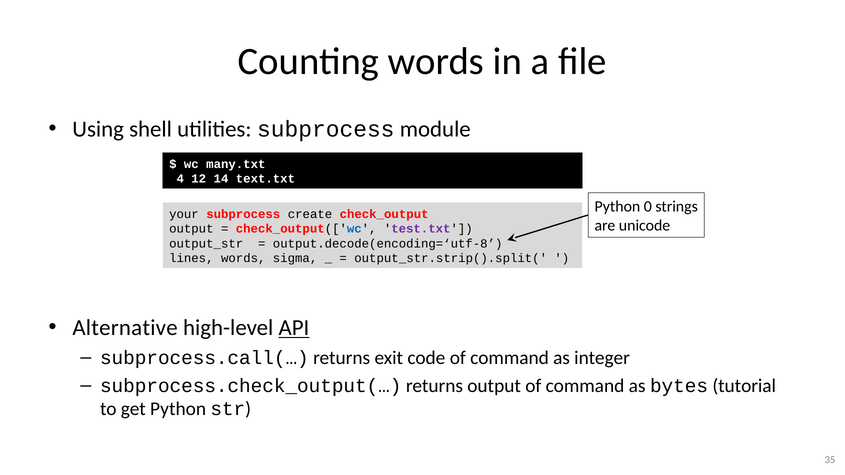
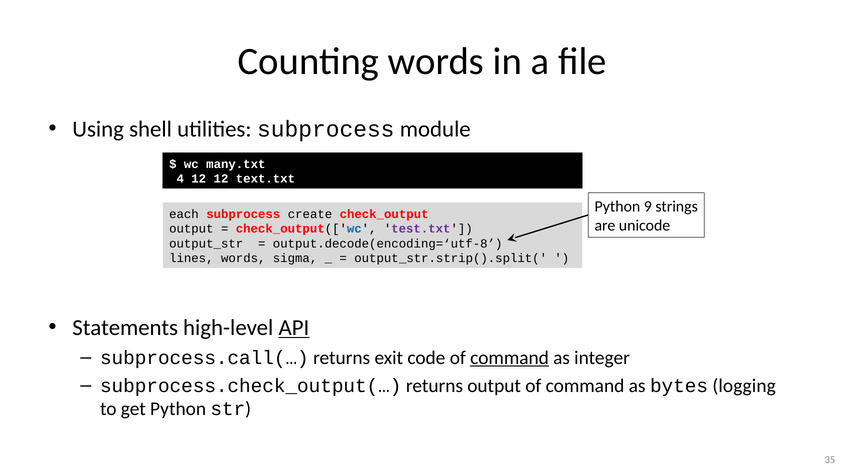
12 14: 14 -> 12
0: 0 -> 9
your: your -> each
Alternative: Alternative -> Statements
command at (510, 358) underline: none -> present
tutorial: tutorial -> logging
